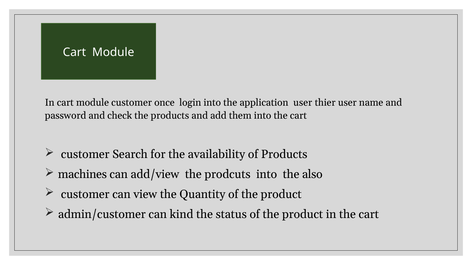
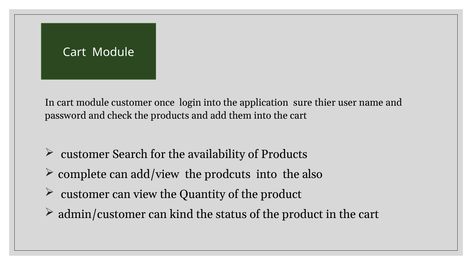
application user: user -> sure
machines: machines -> complete
